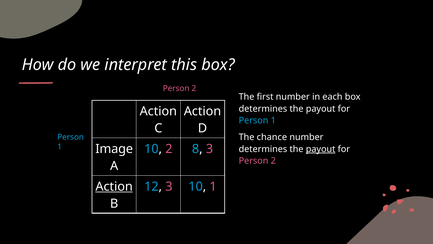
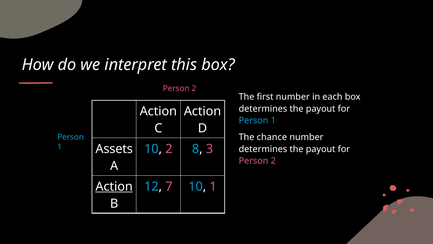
Image: Image -> Assets
payout at (321, 149) underline: present -> none
12 3: 3 -> 7
